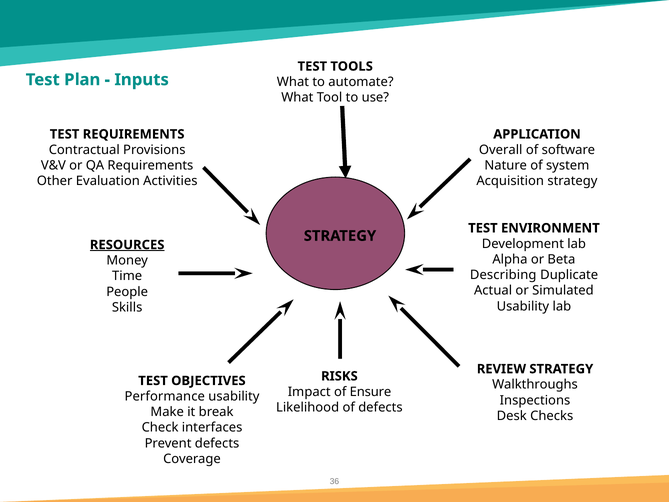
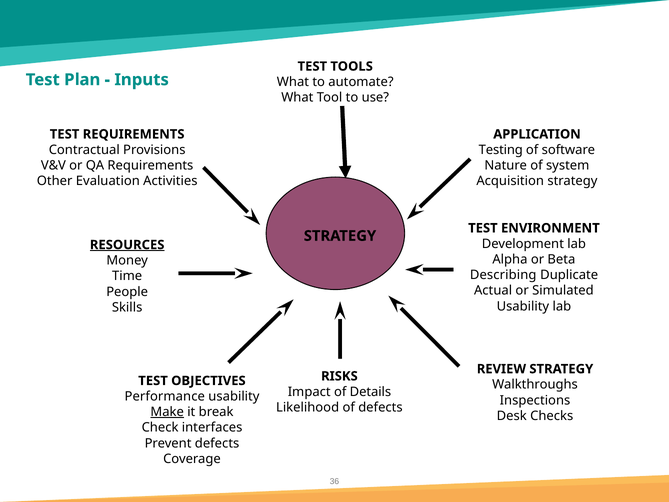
Overall: Overall -> Testing
Ensure: Ensure -> Details
Make underline: none -> present
